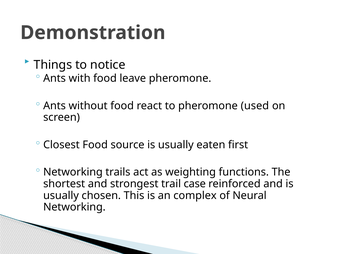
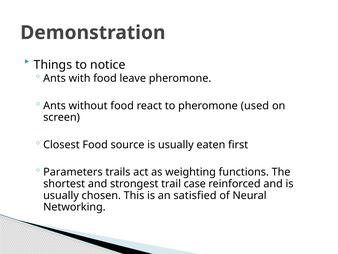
Networking at (73, 172): Networking -> Parameters
complex: complex -> satisfied
